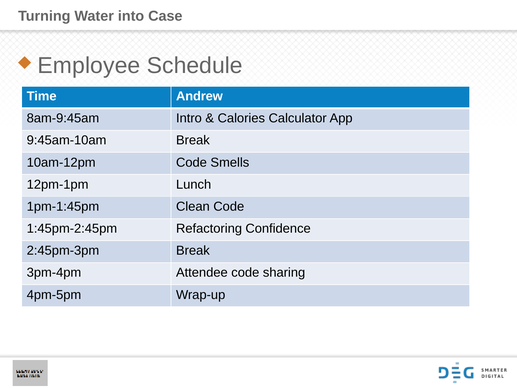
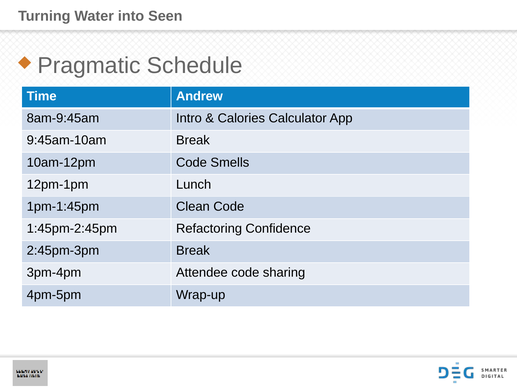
Case: Case -> Seen
Employee: Employee -> Pragmatic
